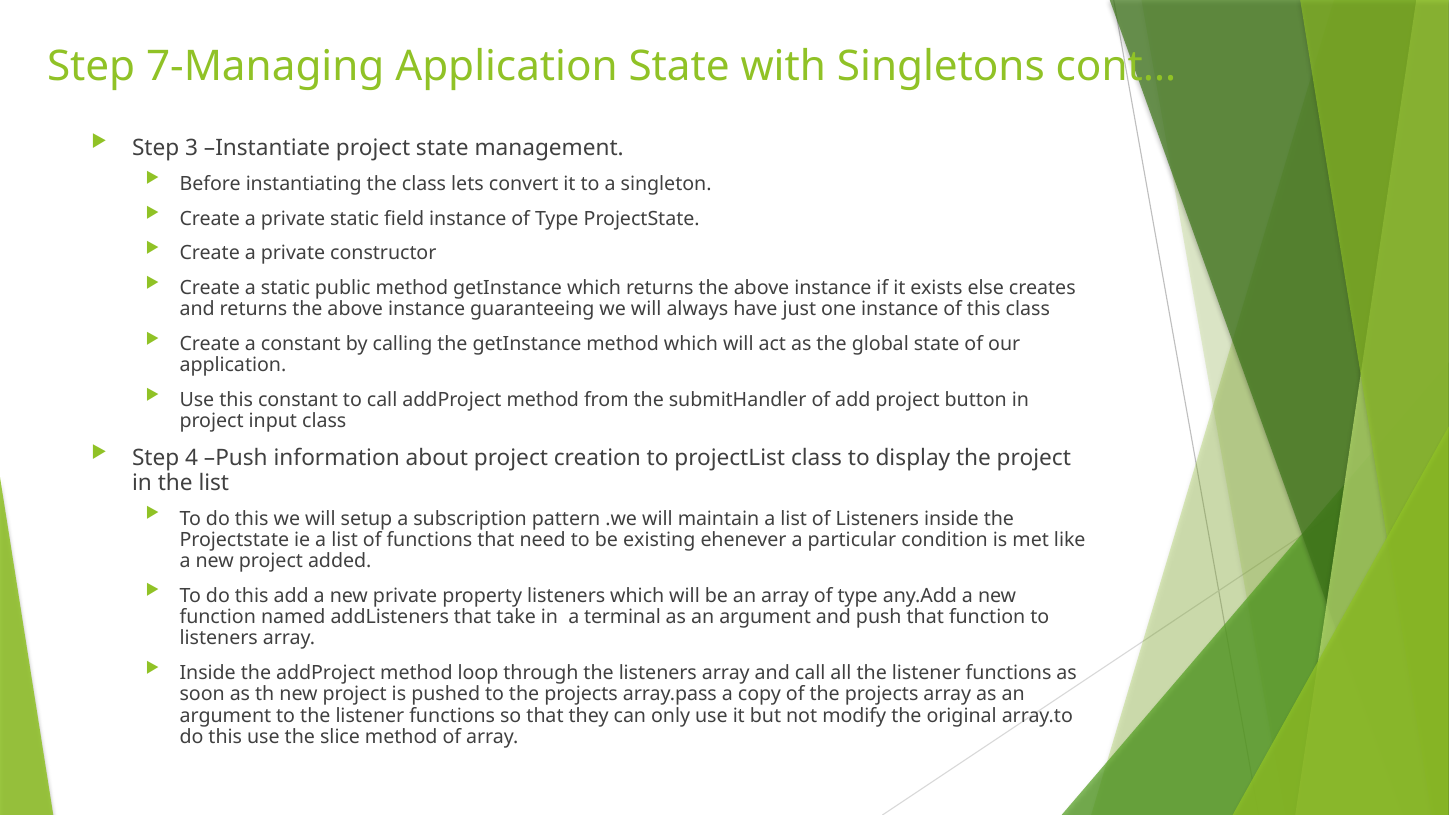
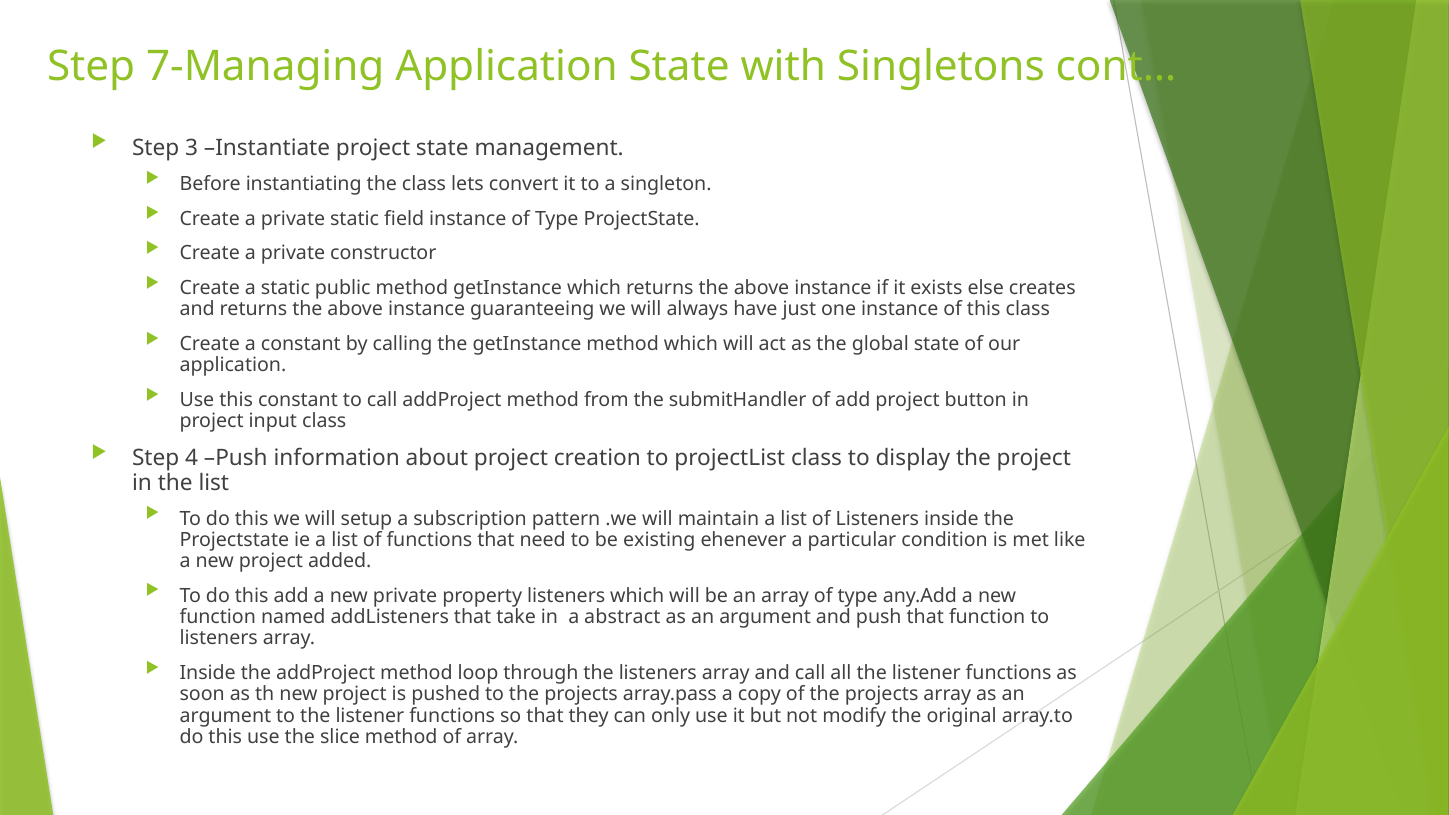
terminal: terminal -> abstract
